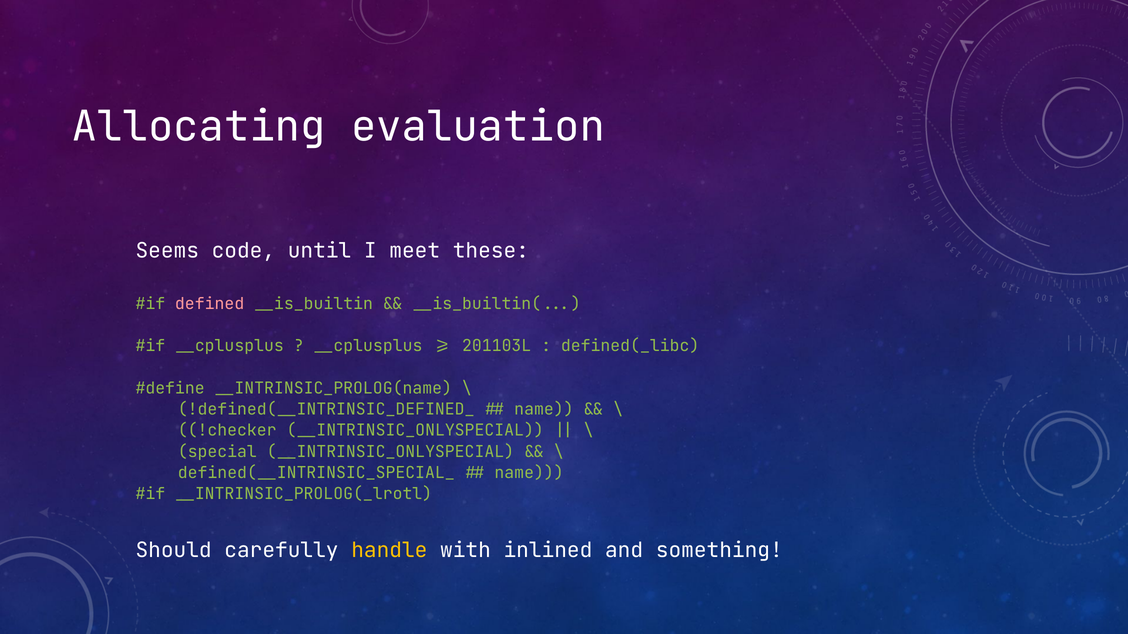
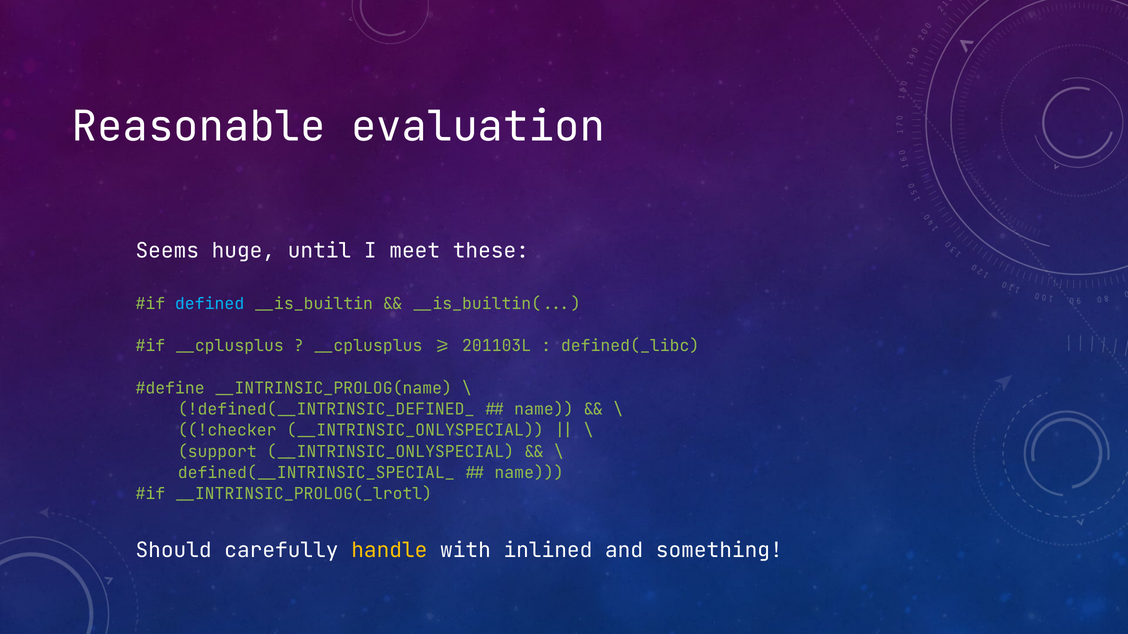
Allocating: Allocating -> Reasonable
code: code -> huge
defined colour: pink -> light blue
special: special -> support
